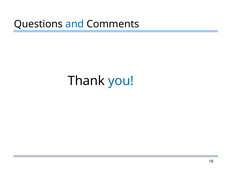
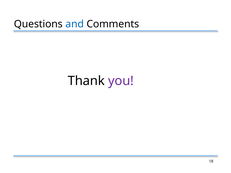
you colour: blue -> purple
